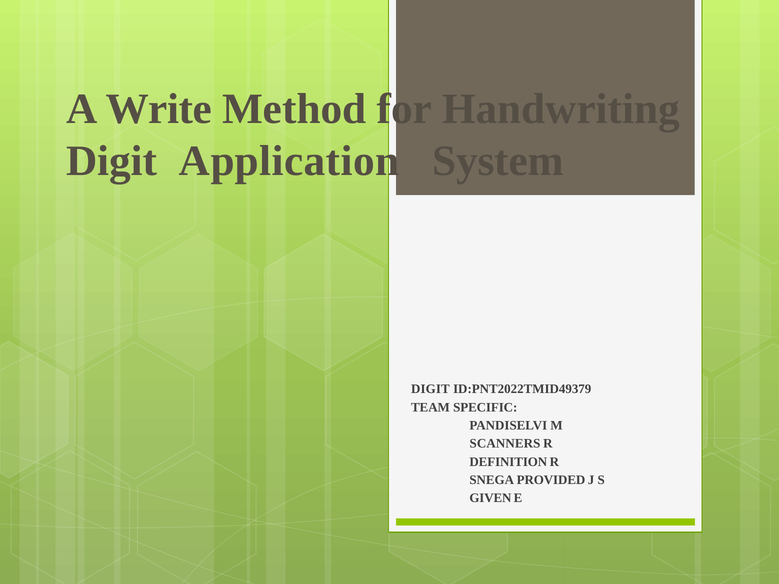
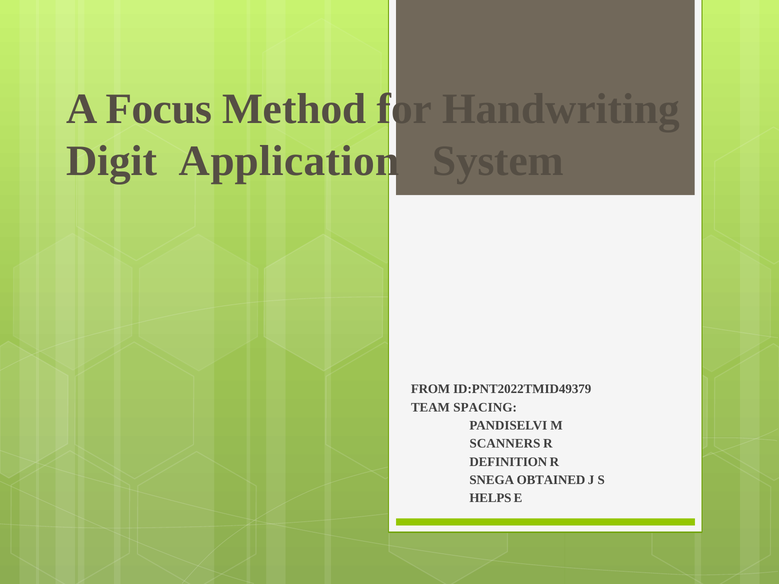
Write: Write -> Focus
DIGIT at (430, 389): DIGIT -> FROM
SPECIFIC: SPECIFIC -> SPACING
PROVIDED: PROVIDED -> OBTAINED
GIVEN: GIVEN -> HELPS
